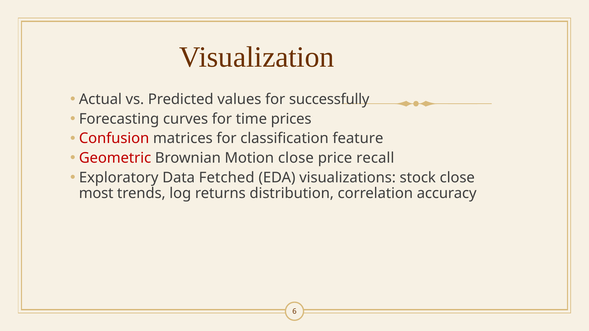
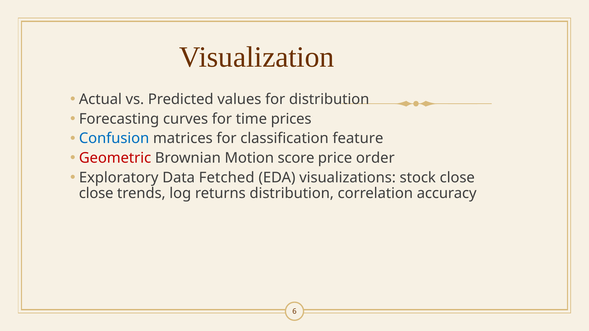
for successfully: successfully -> distribution
Confusion colour: red -> blue
Motion close: close -> score
recall: recall -> order
most at (96, 194): most -> close
